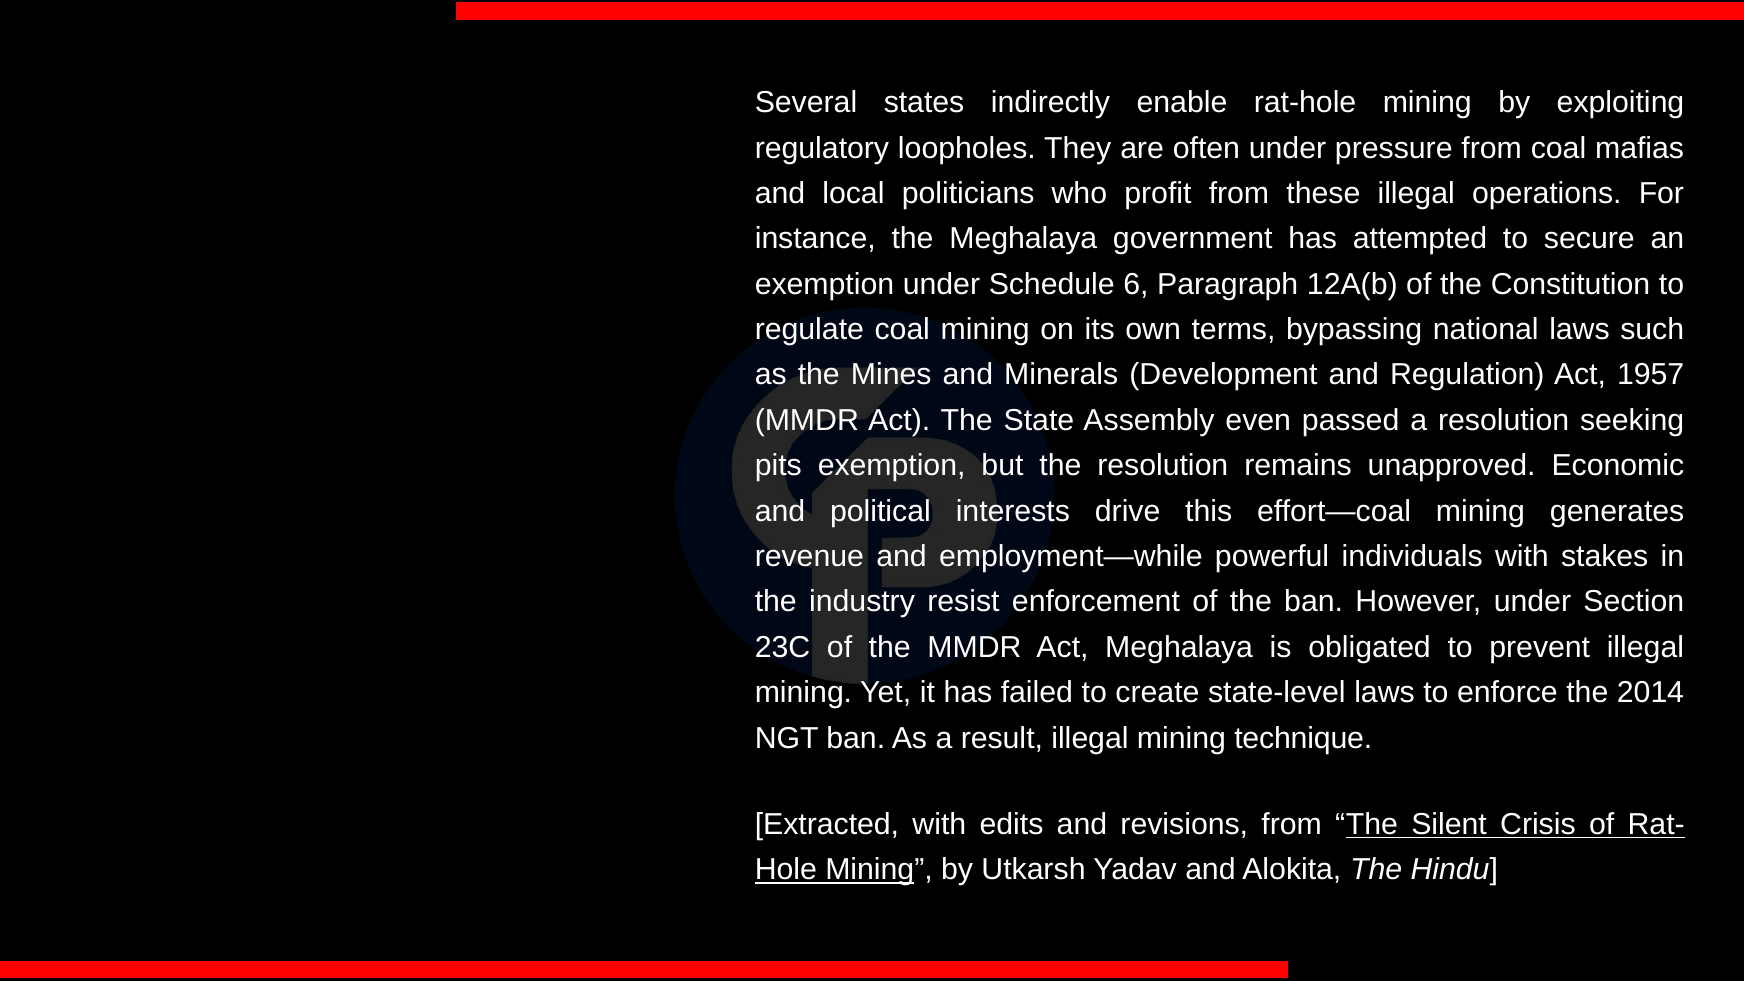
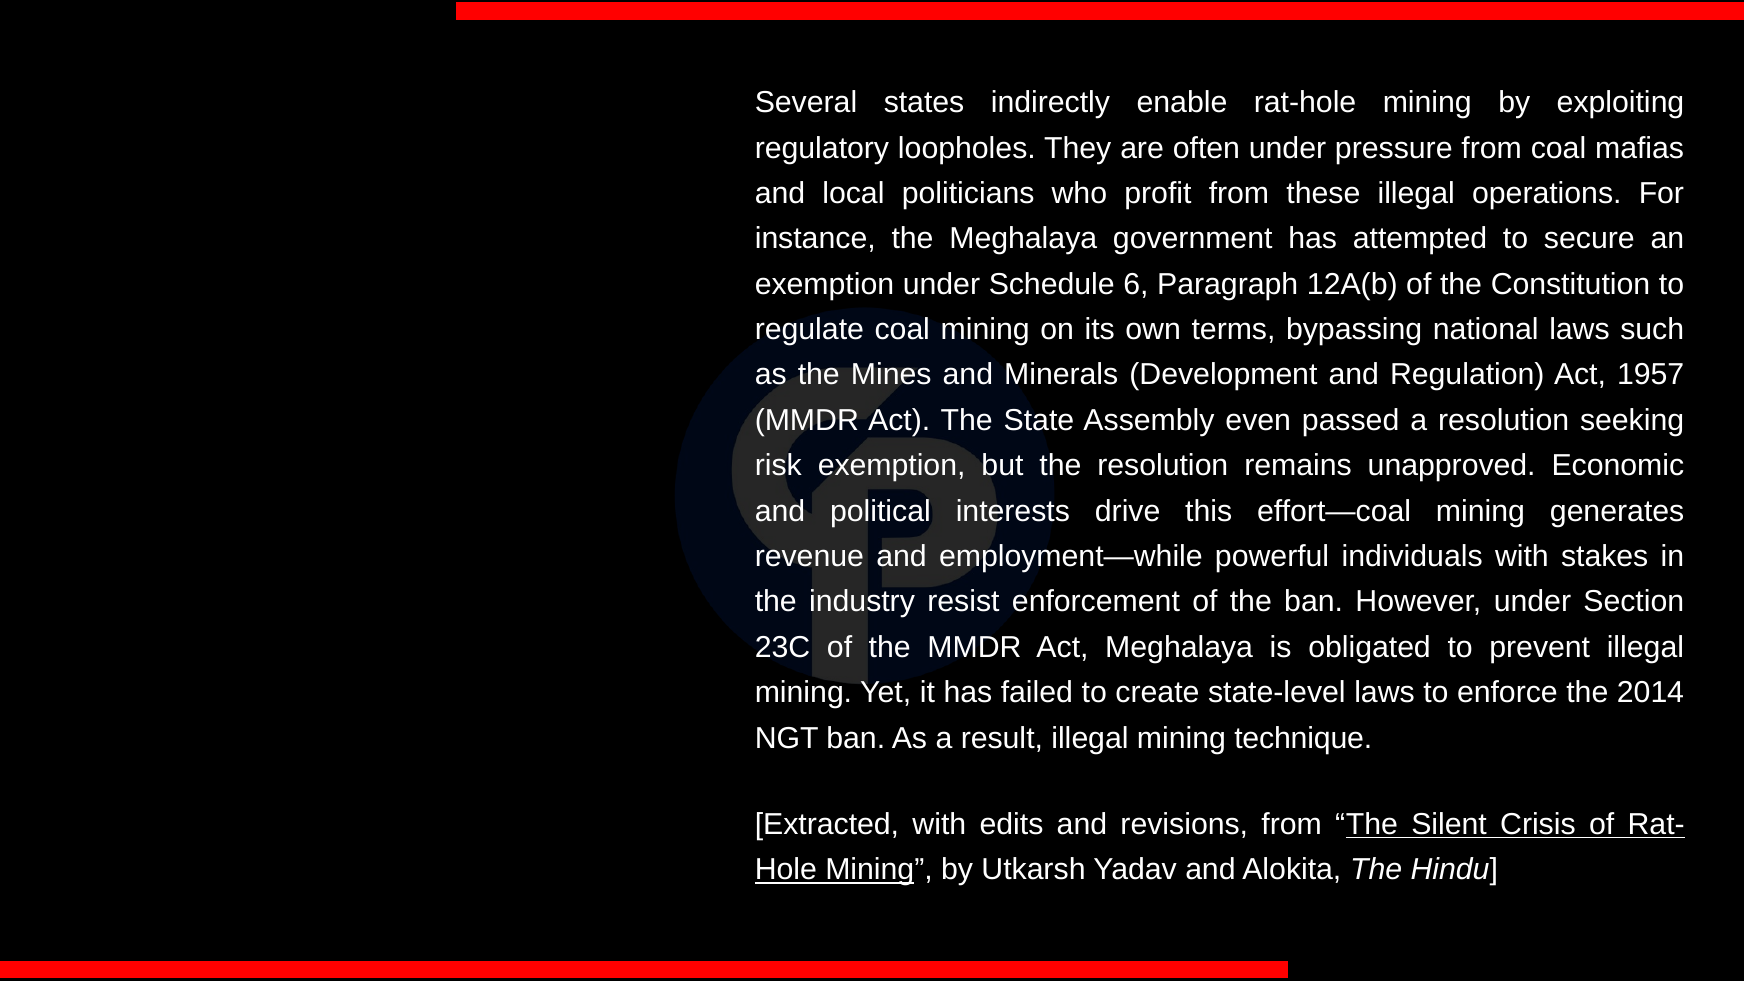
pits: pits -> risk
